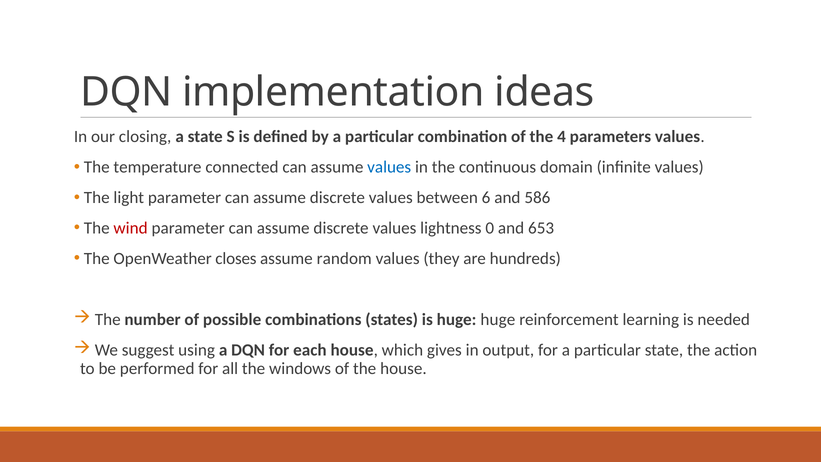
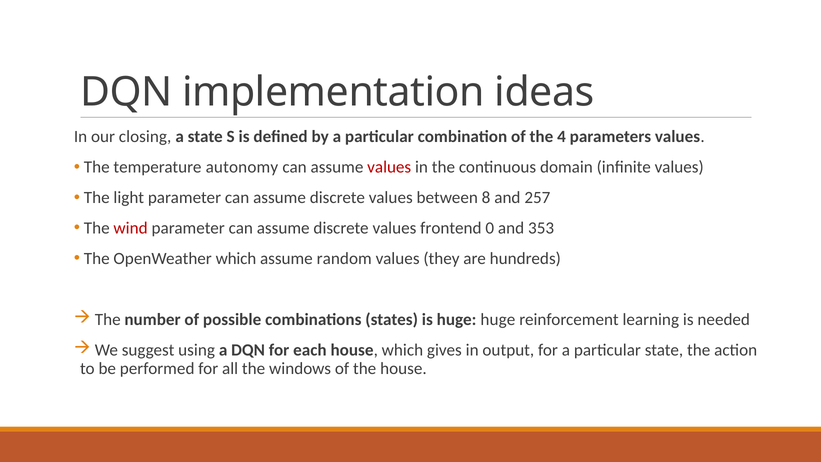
connected: connected -> autonomy
values at (389, 167) colour: blue -> red
6: 6 -> 8
586: 586 -> 257
lightness: lightness -> frontend
653: 653 -> 353
OpenWeather closes: closes -> which
